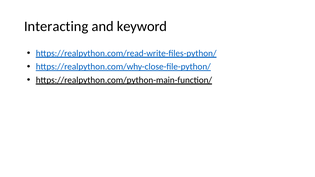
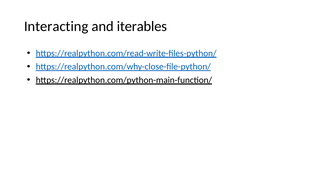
keyword: keyword -> iterables
